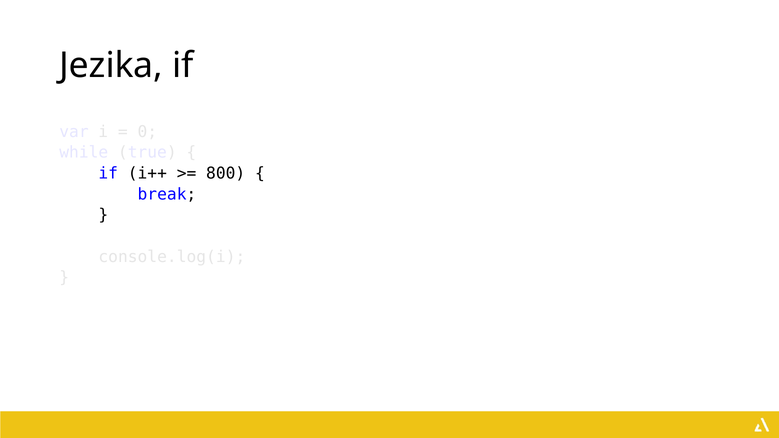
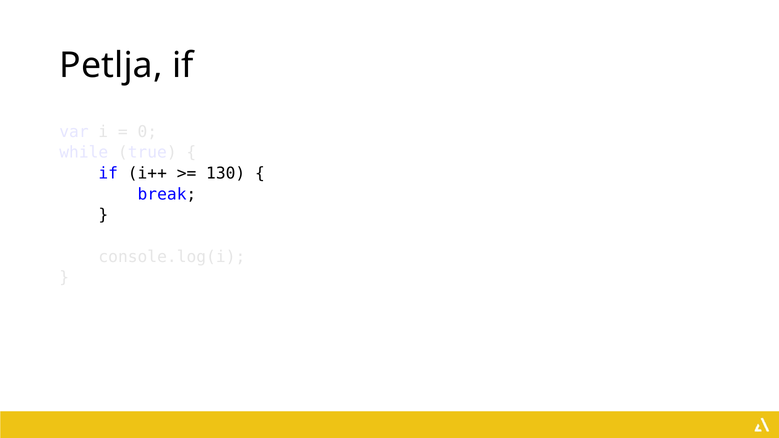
Jezika: Jezika -> Petlja
800: 800 -> 130
